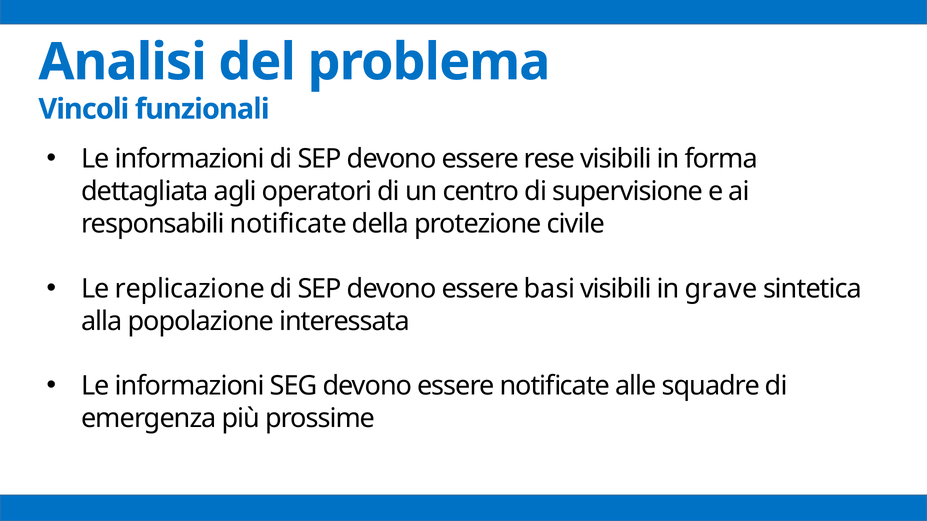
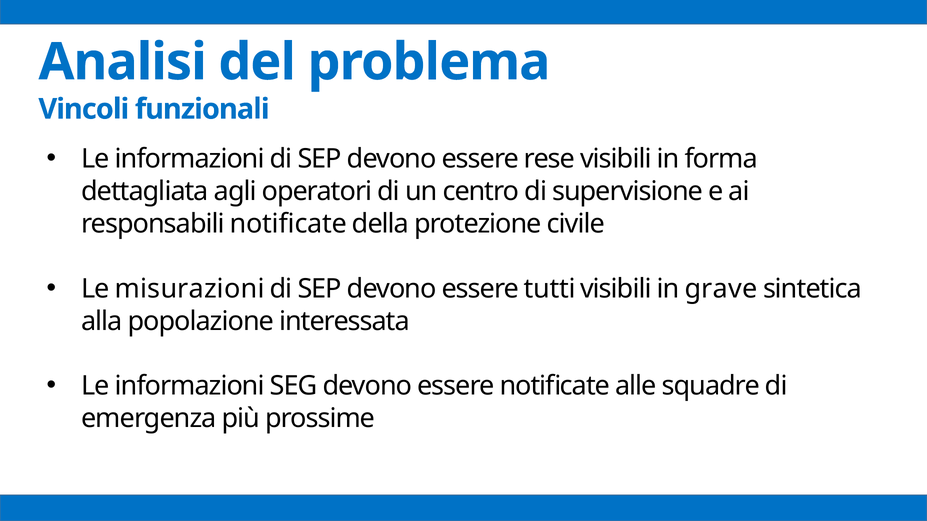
replicazione: replicazione -> misurazioni
basi: basi -> tutti
